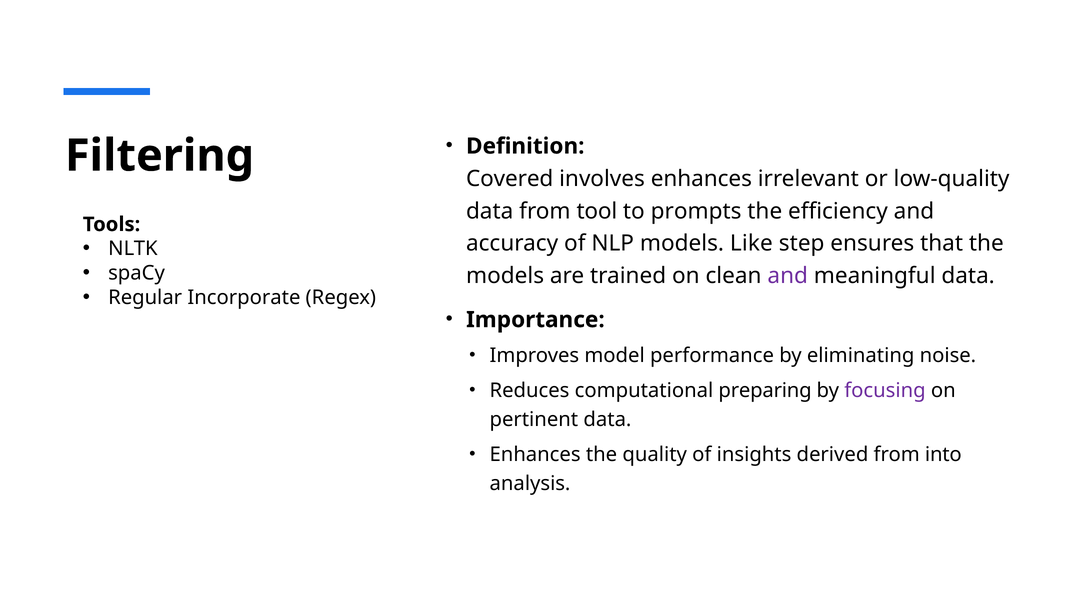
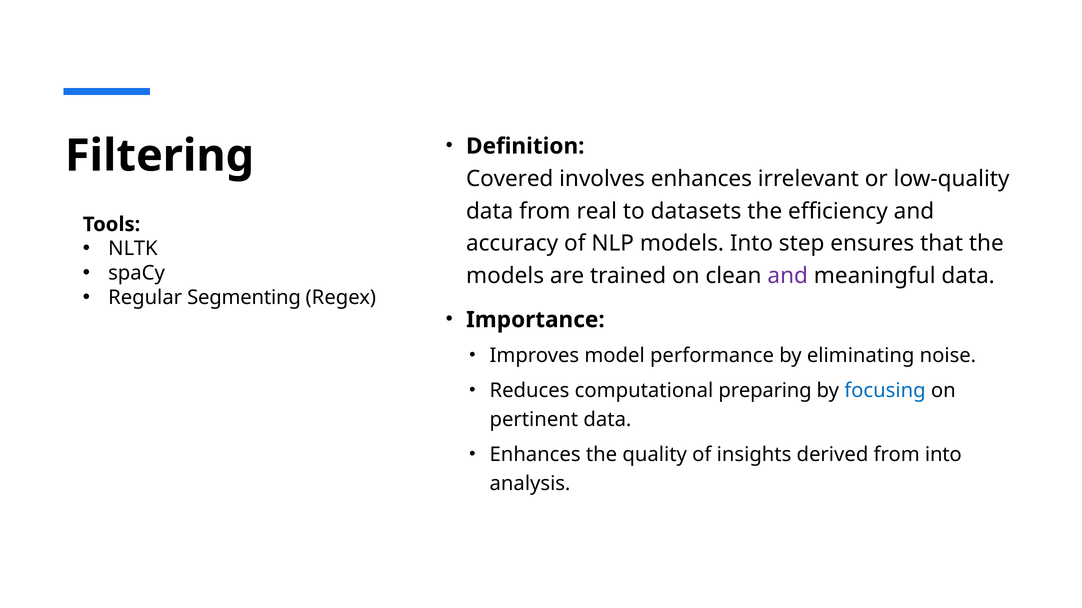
tool: tool -> real
prompts: prompts -> datasets
models Like: Like -> Into
Incorporate: Incorporate -> Segmenting
focusing colour: purple -> blue
